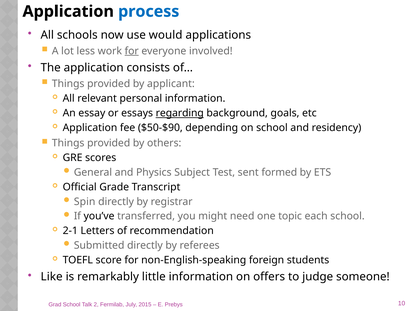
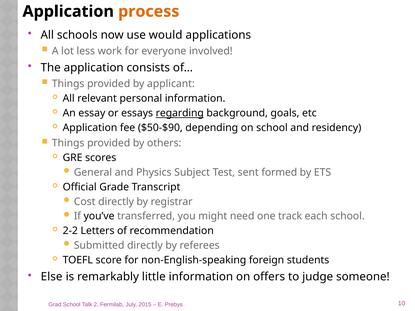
process colour: blue -> orange
for at (132, 51) underline: present -> none
Spin: Spin -> Cost
topic: topic -> track
2-1: 2-1 -> 2-2
Like: Like -> Else
